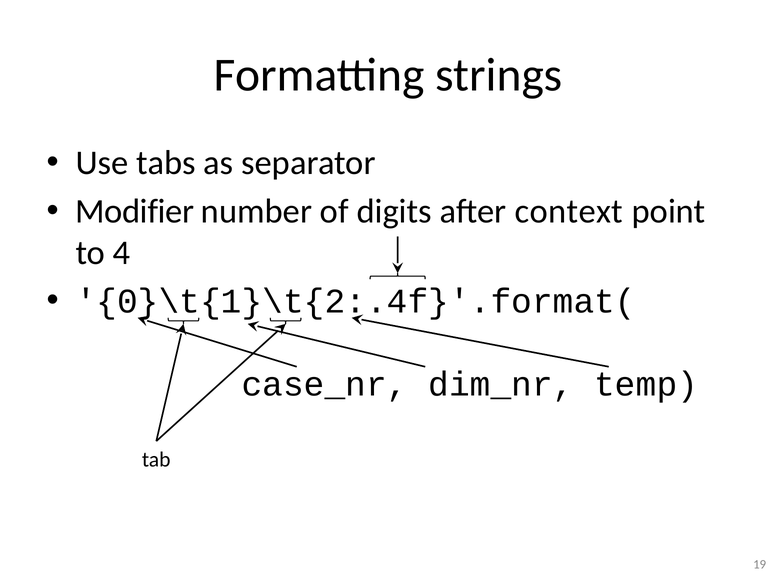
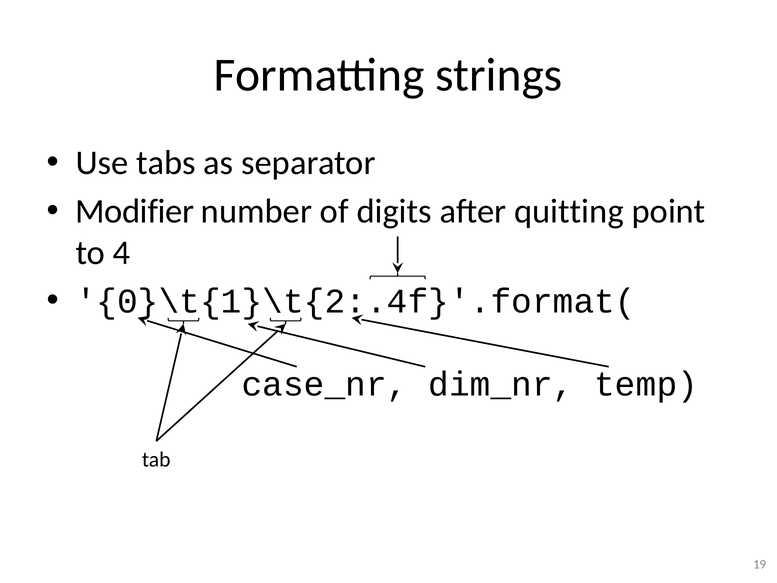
context: context -> quitting
